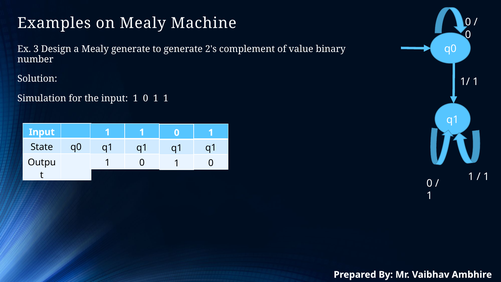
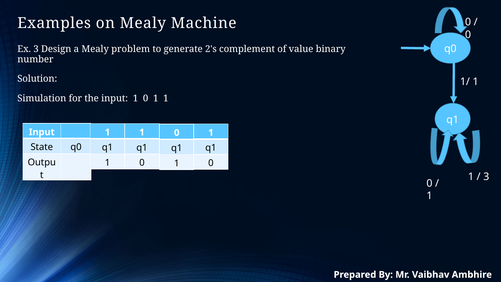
Mealy generate: generate -> problem
1 at (486, 177): 1 -> 3
